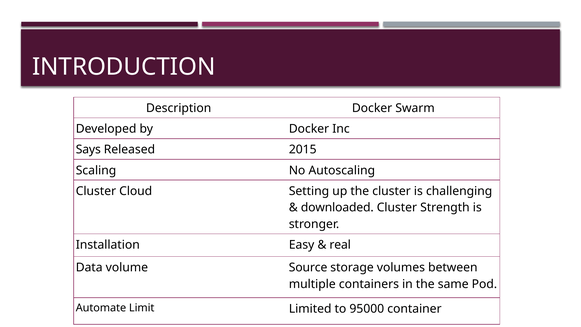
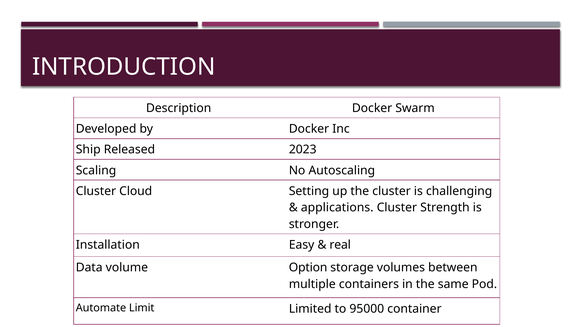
Says: Says -> Ship
2015: 2015 -> 2023
downloaded: downloaded -> applications
Source: Source -> Option
